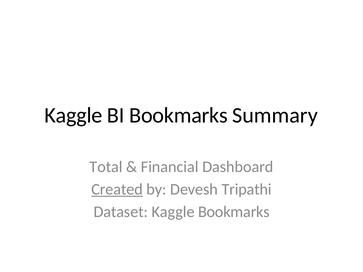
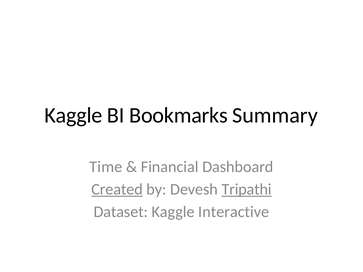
Total: Total -> Time
Tripathi underline: none -> present
Kaggle Bookmarks: Bookmarks -> Interactive
